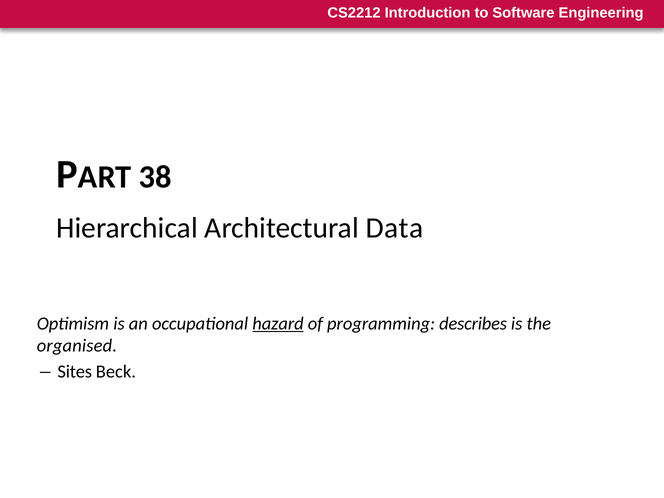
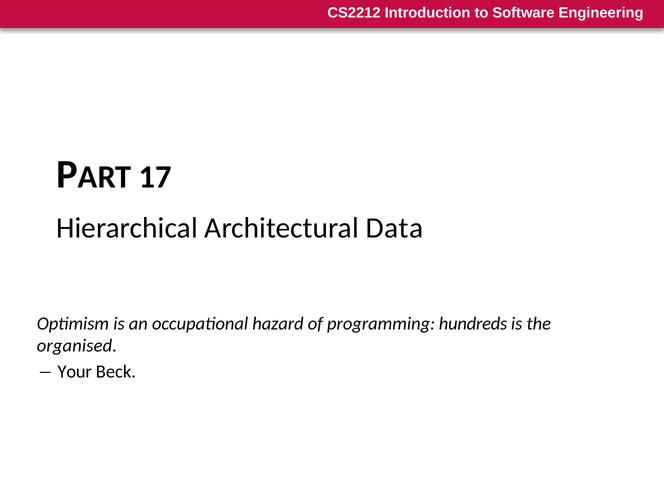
38: 38 -> 17
hazard underline: present -> none
describes: describes -> hundreds
Sites: Sites -> Your
